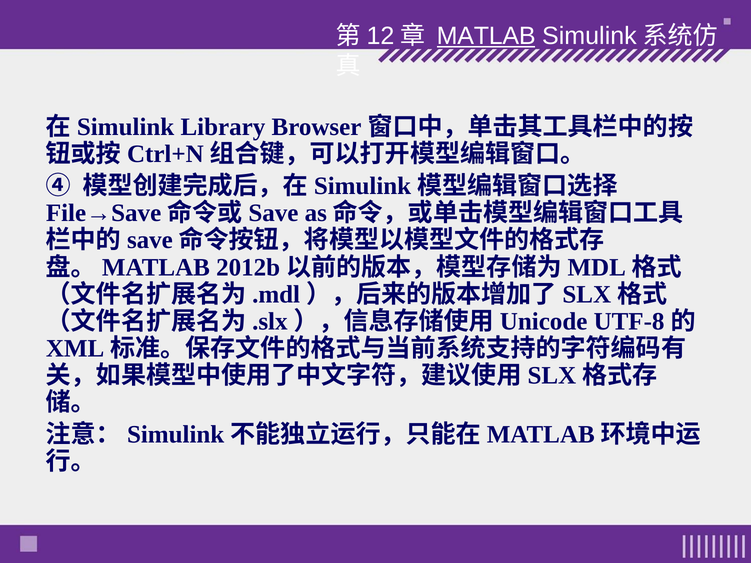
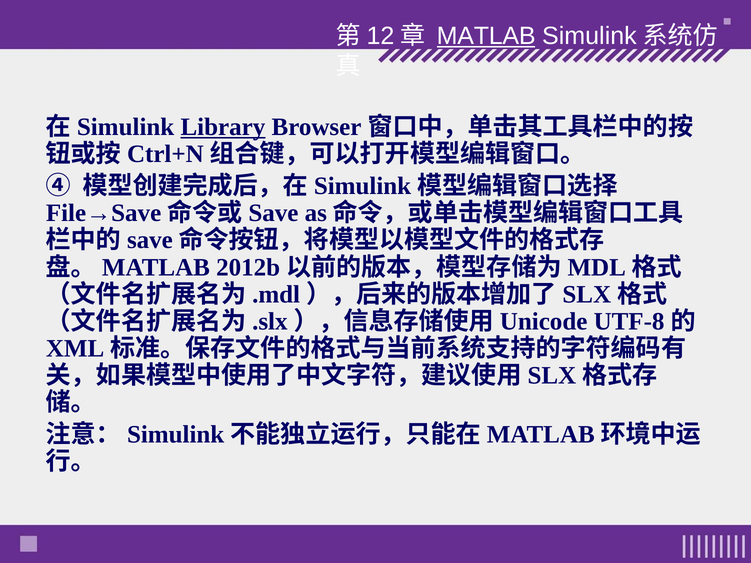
Library underline: none -> present
